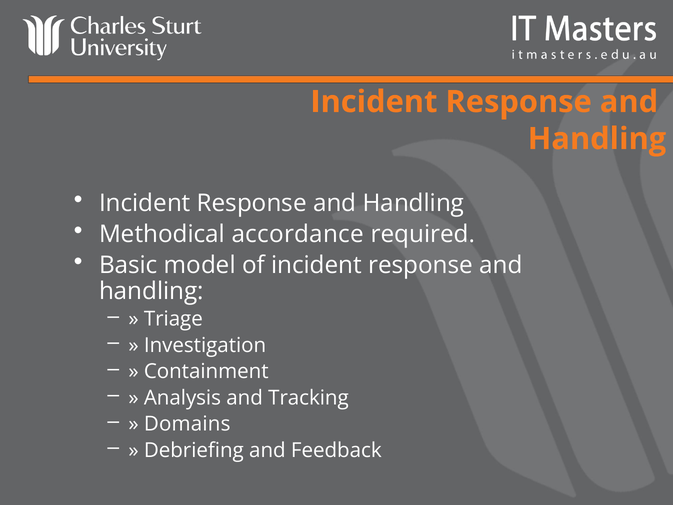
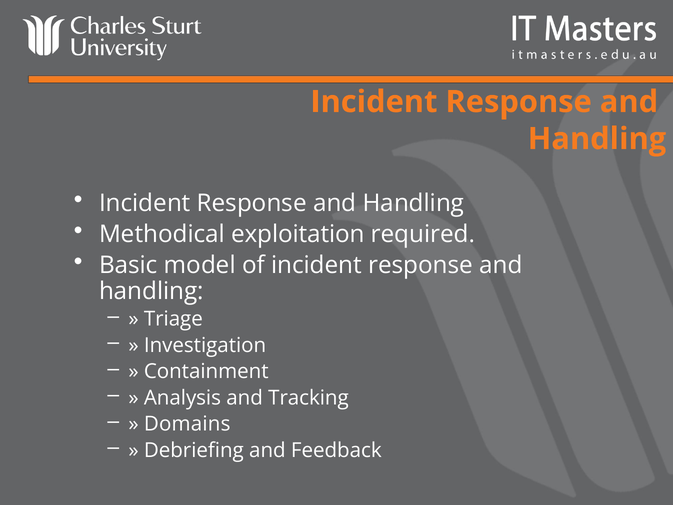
accordance: accordance -> exploitation
